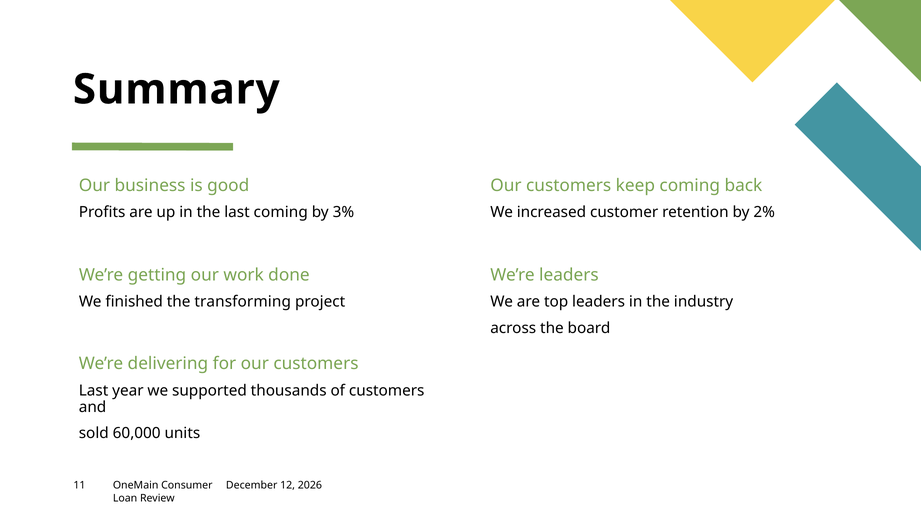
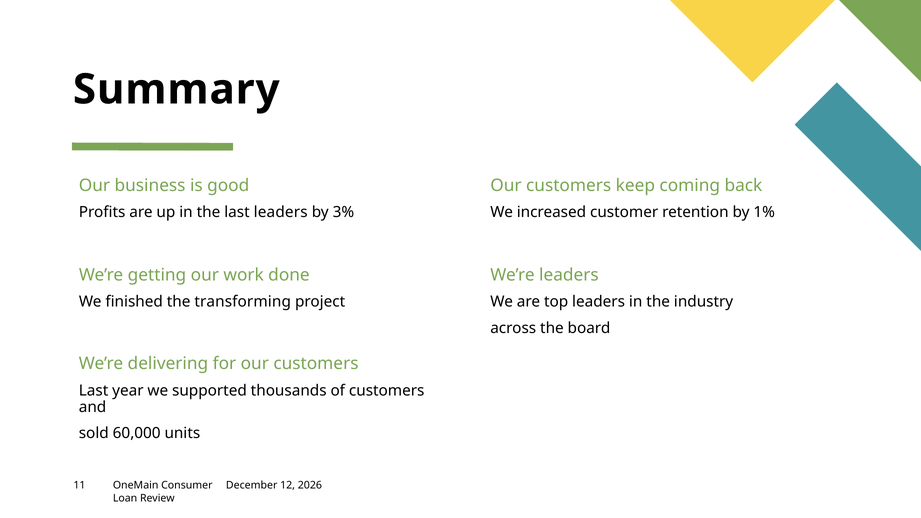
last coming: coming -> leaders
2%: 2% -> 1%
